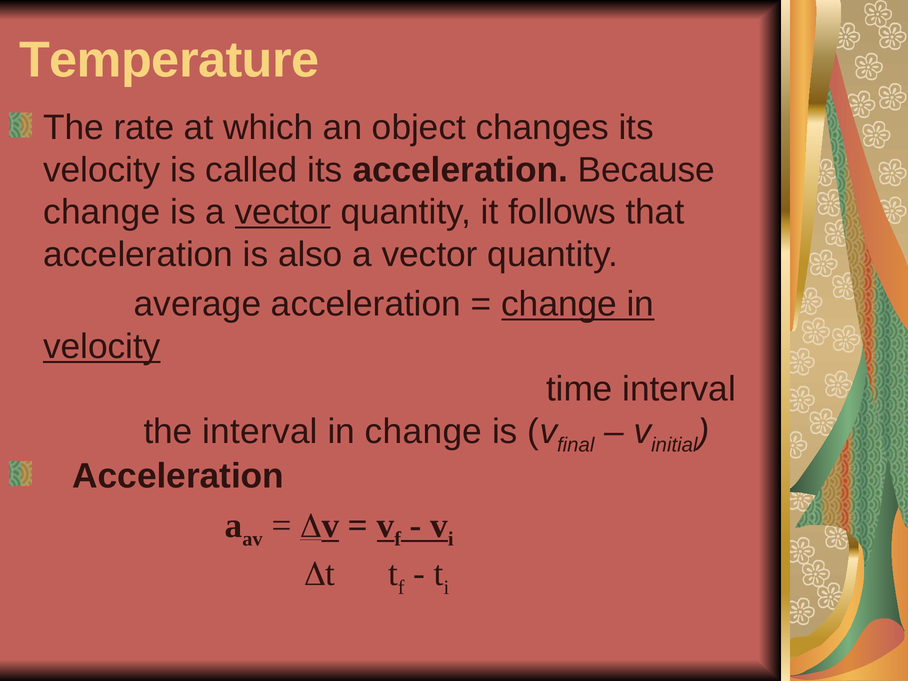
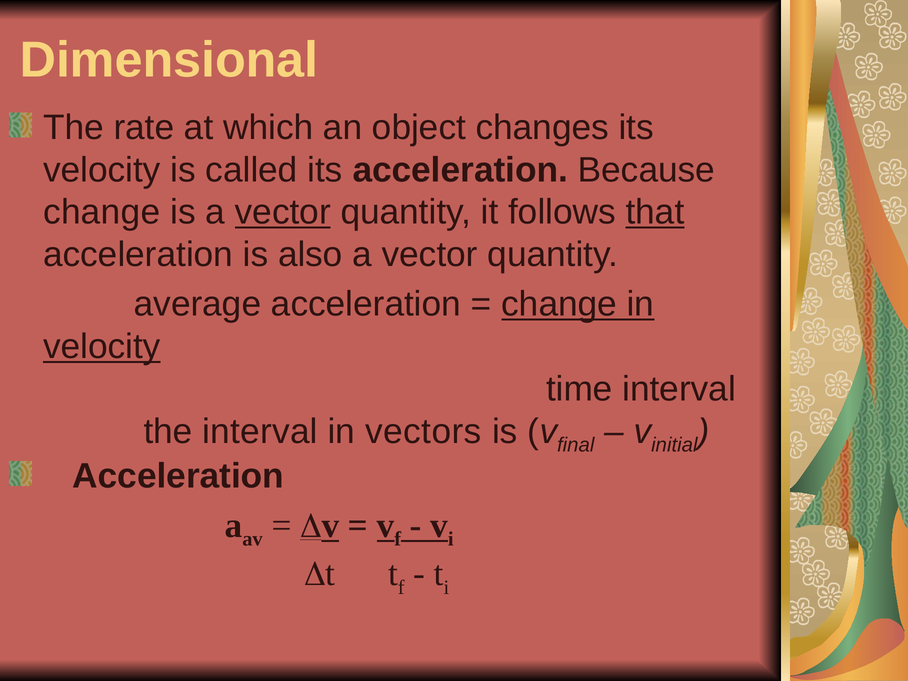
Temperature: Temperature -> Dimensional
that underline: none -> present
in change: change -> vectors
